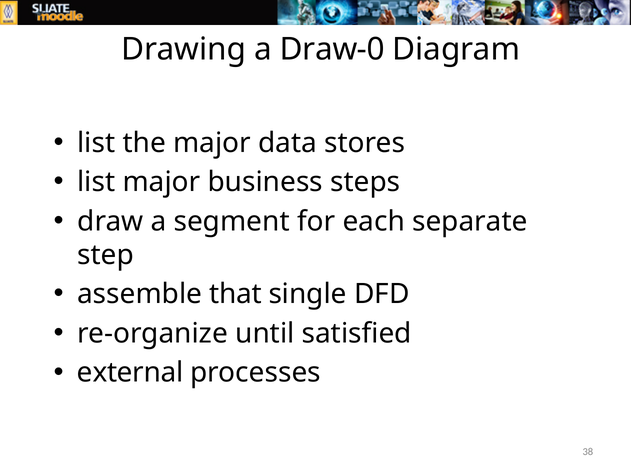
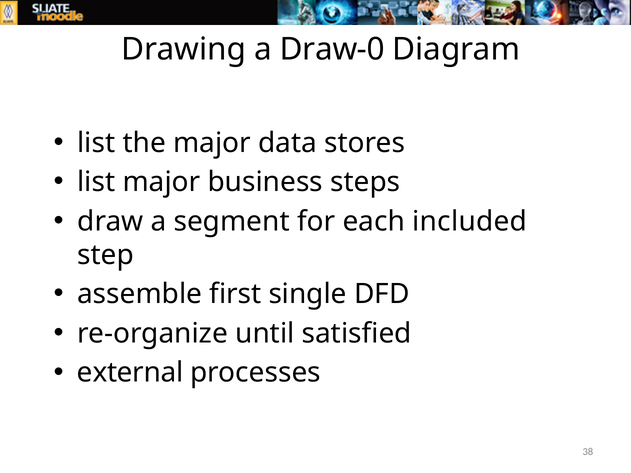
separate: separate -> included
that: that -> first
